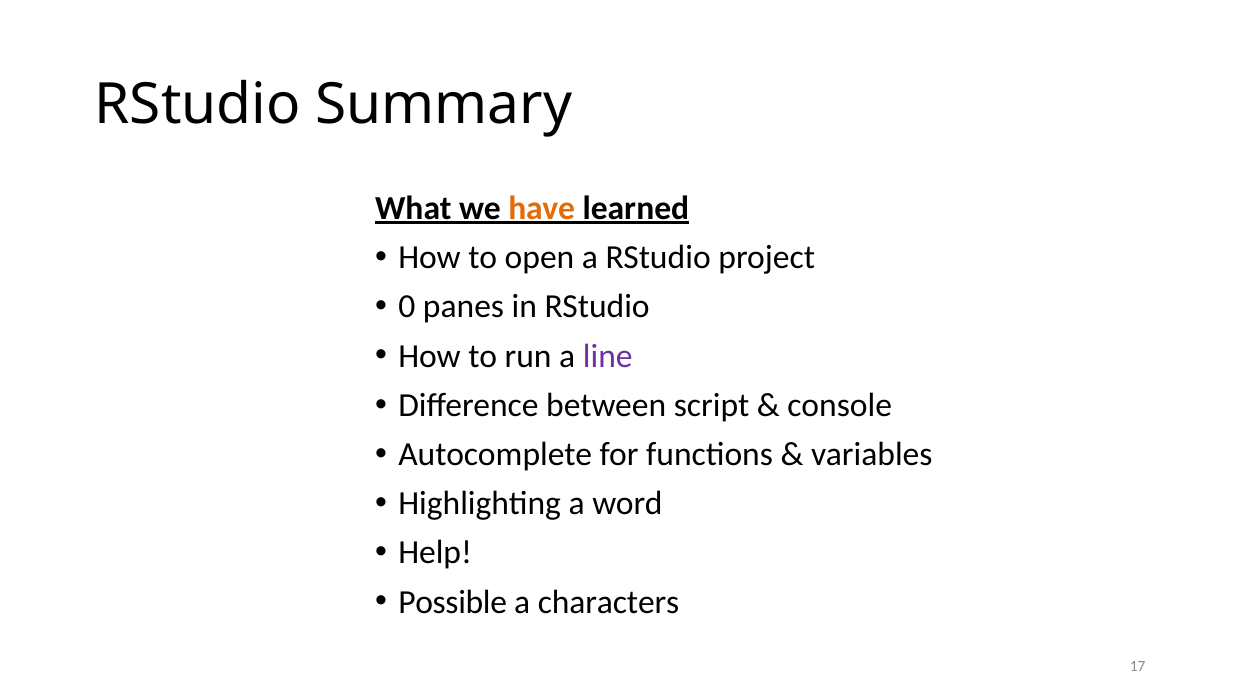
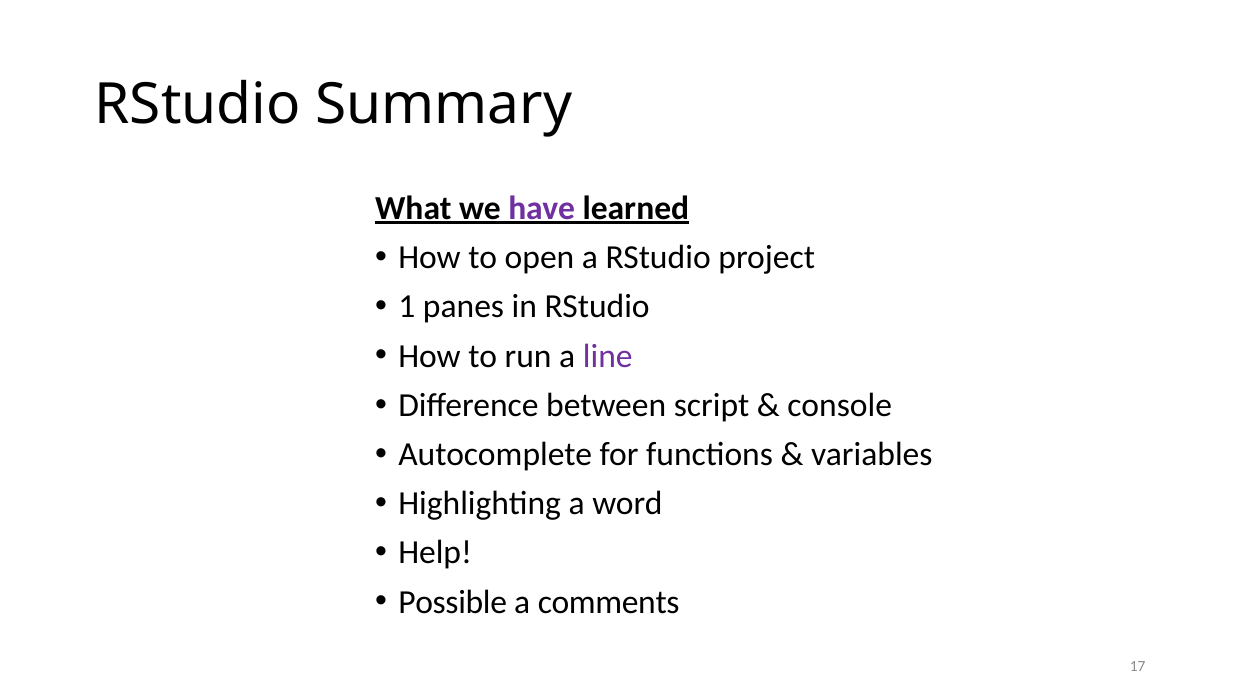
have colour: orange -> purple
0: 0 -> 1
characters: characters -> comments
